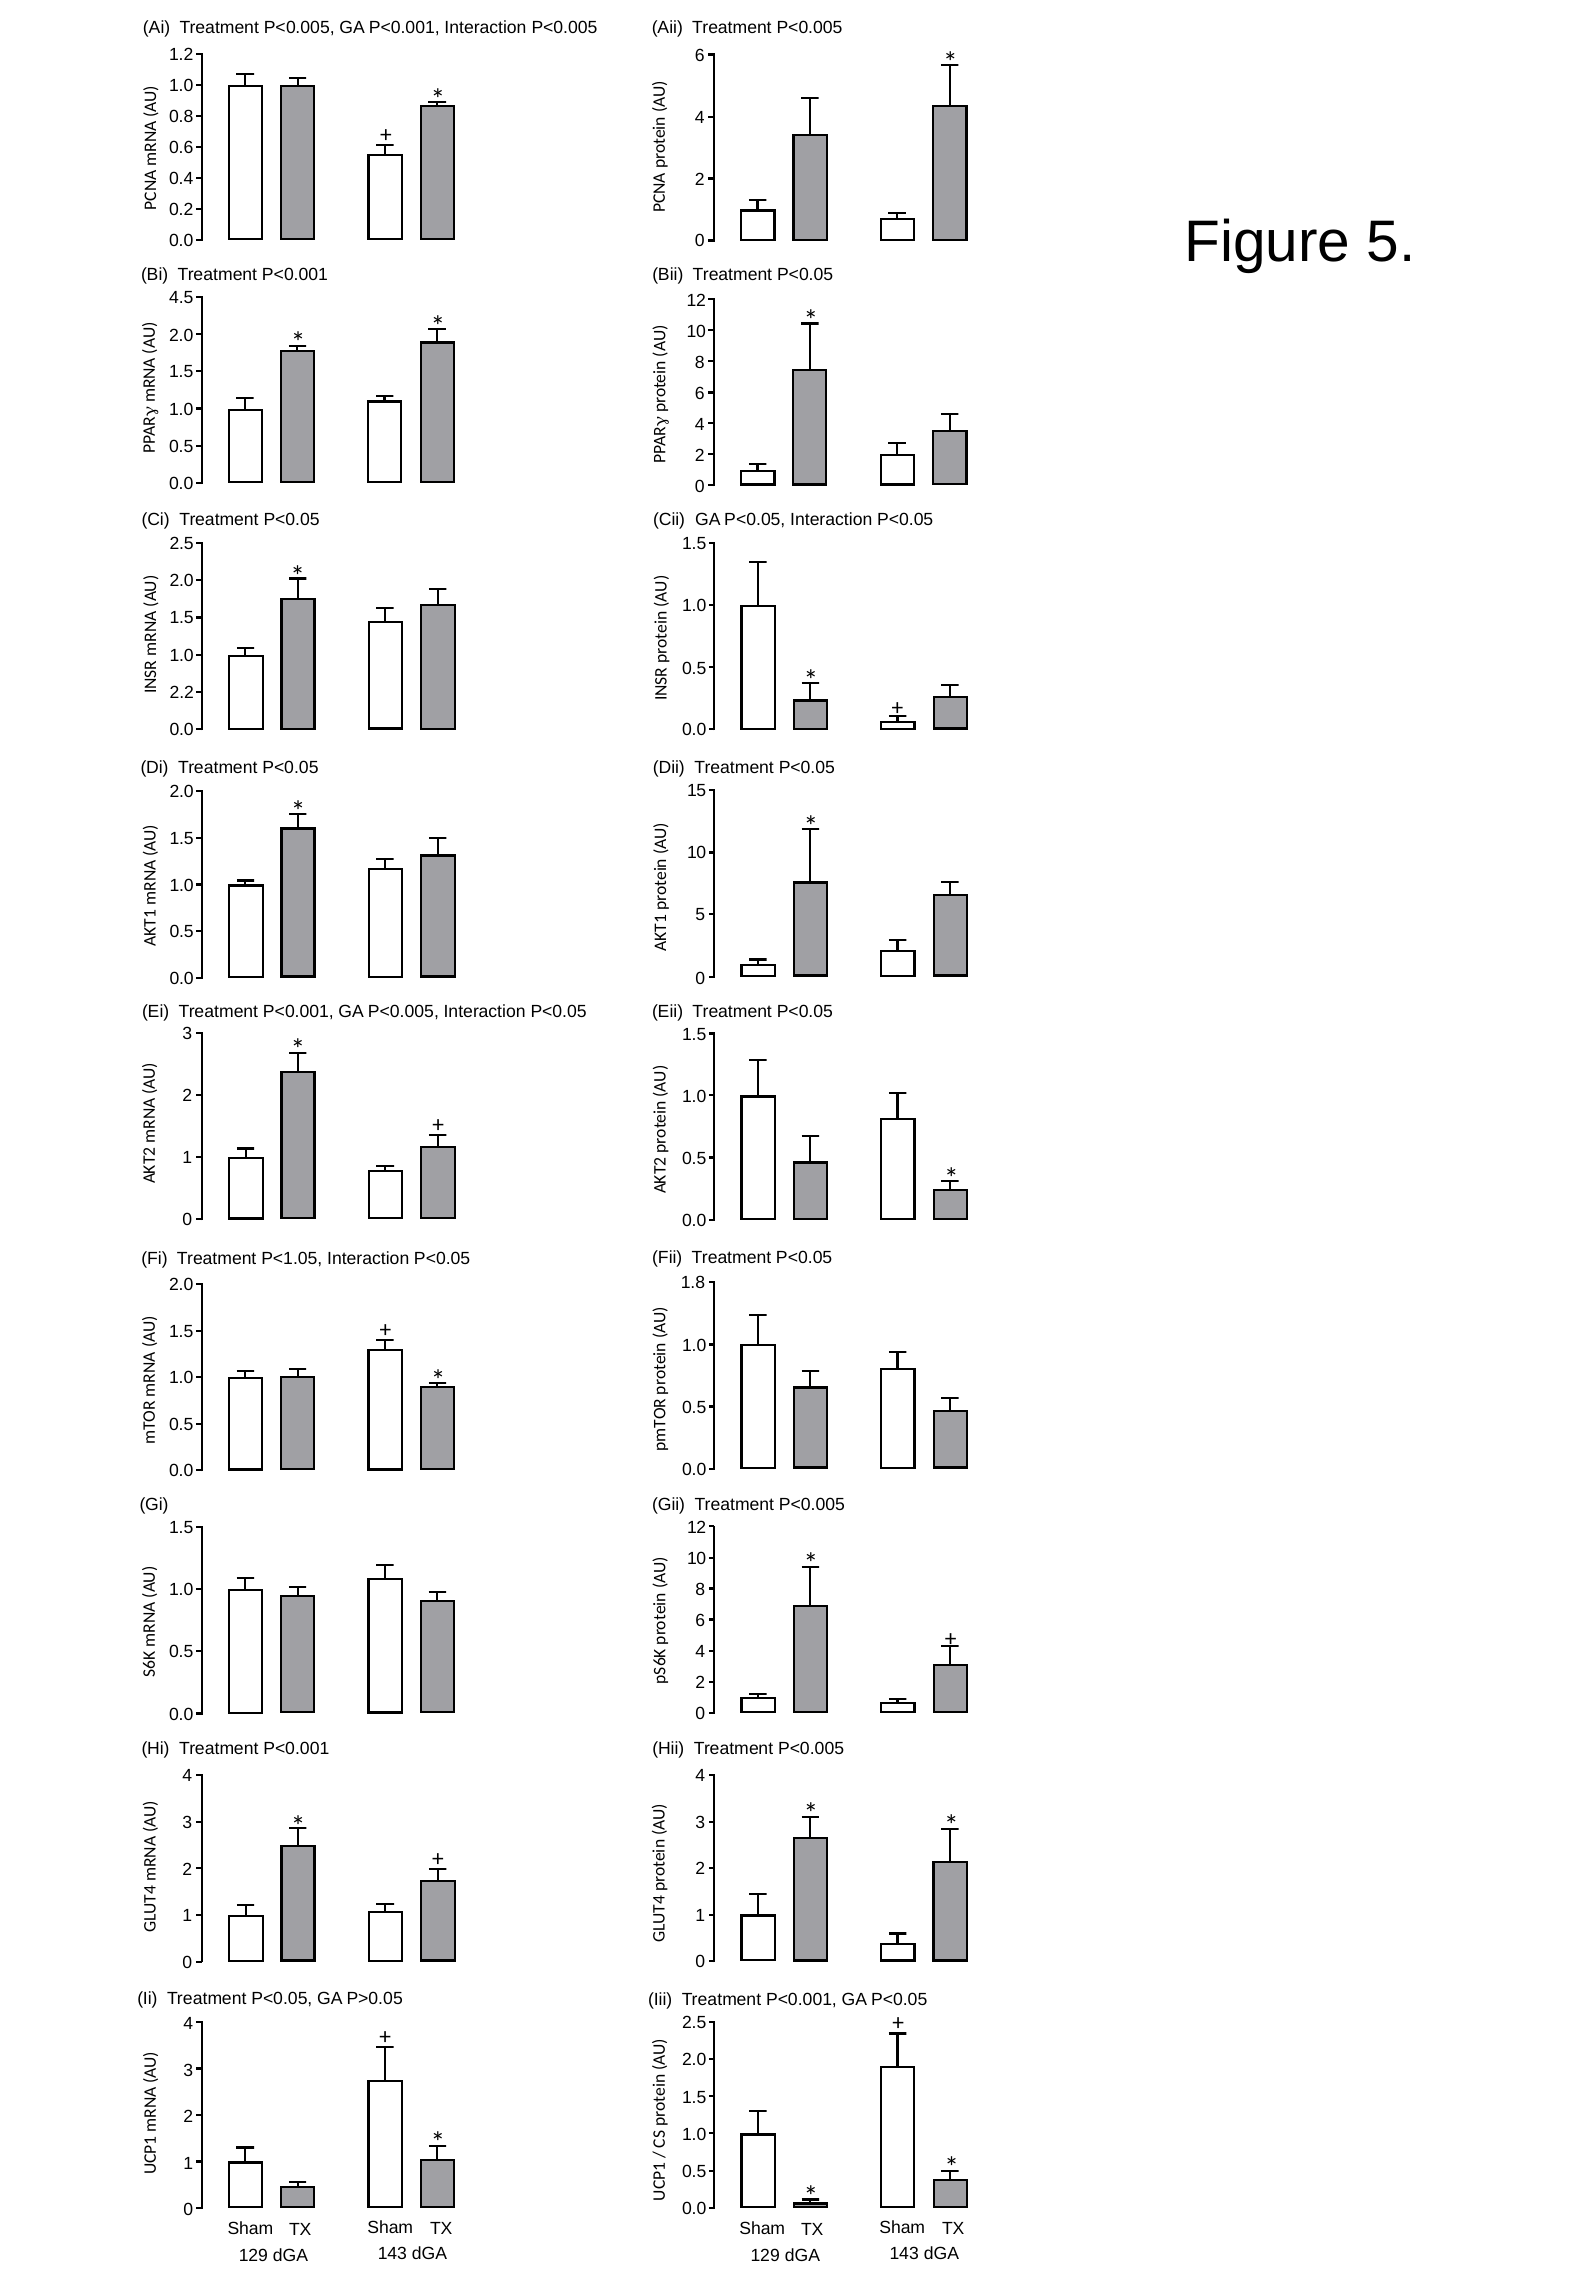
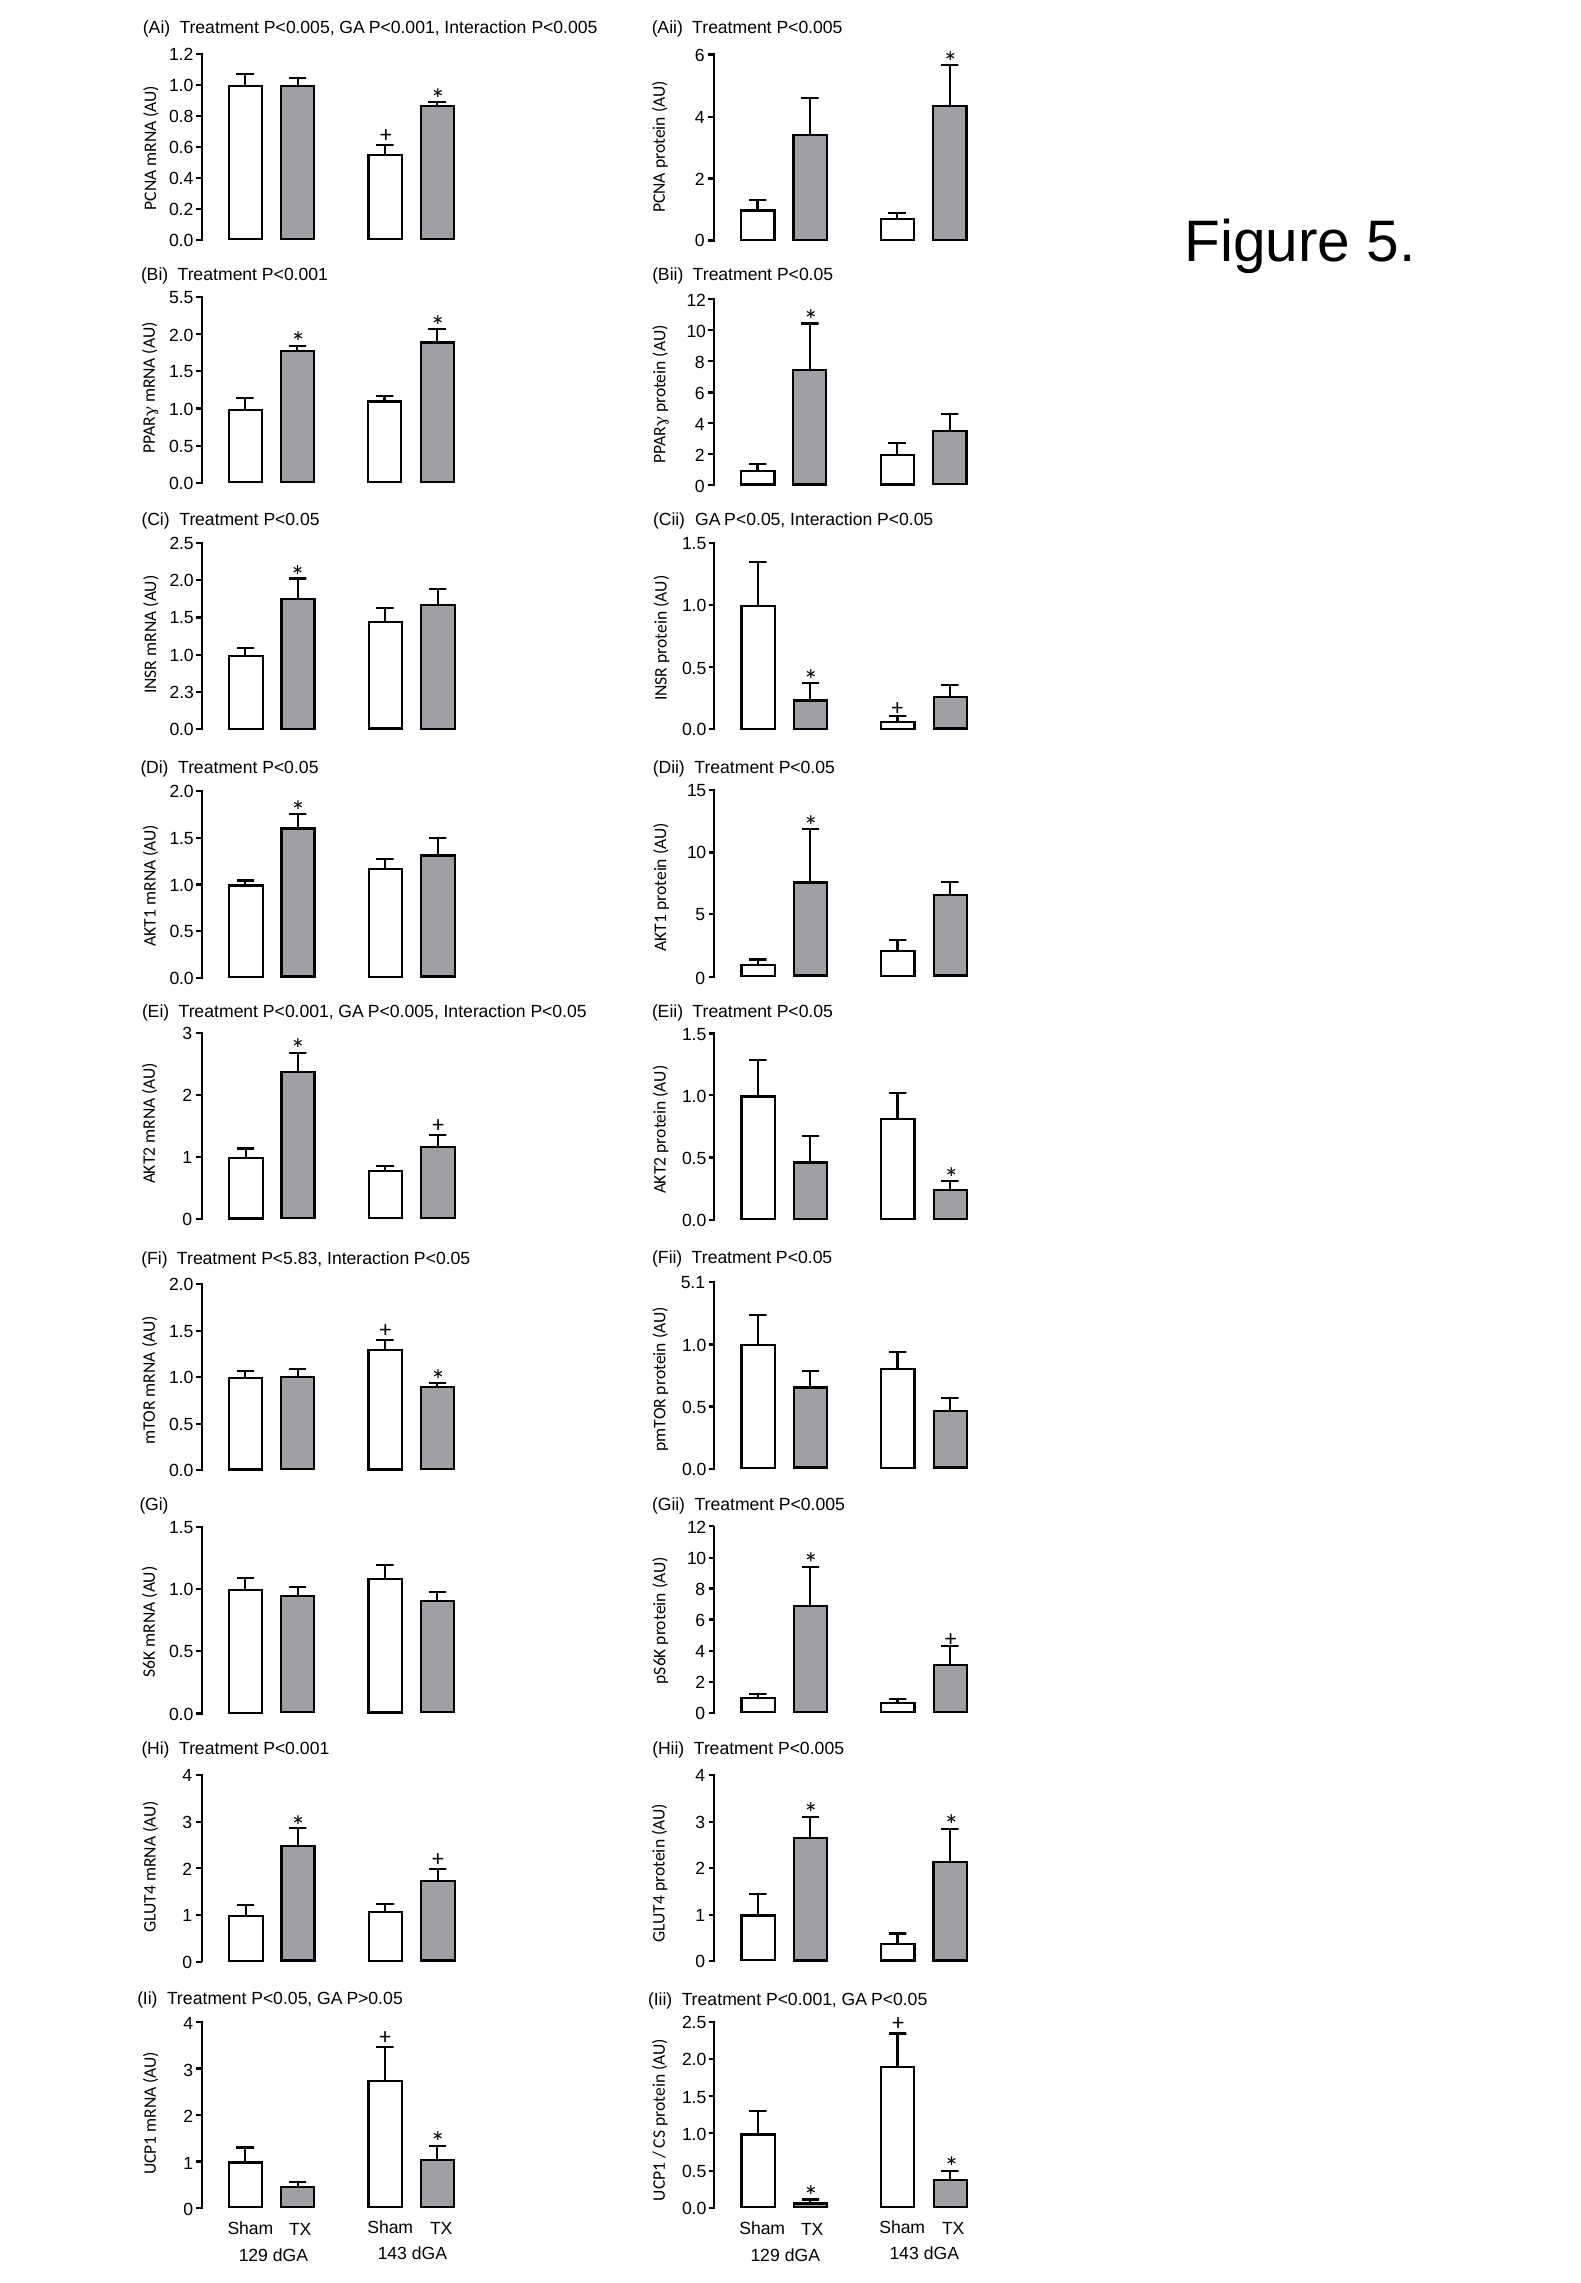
4.5: 4.5 -> 5.5
2.2: 2.2 -> 2.3
P<1.05: P<1.05 -> P<5.83
1.8: 1.8 -> 5.1
